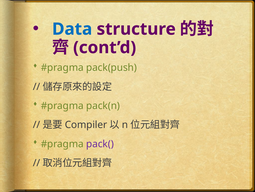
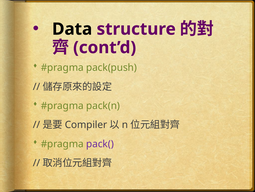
Data colour: blue -> black
